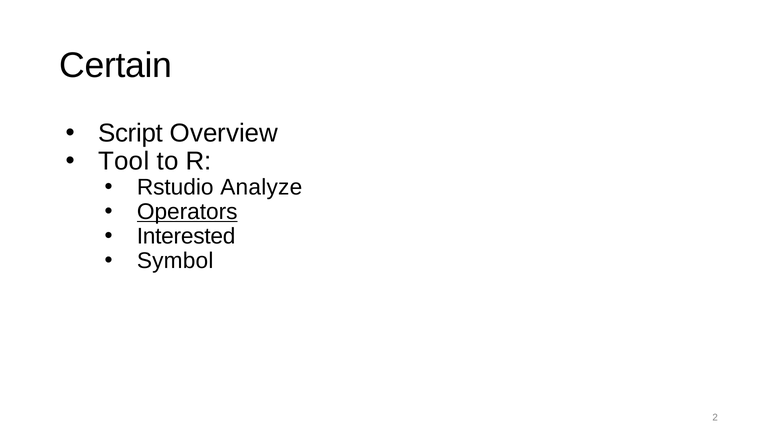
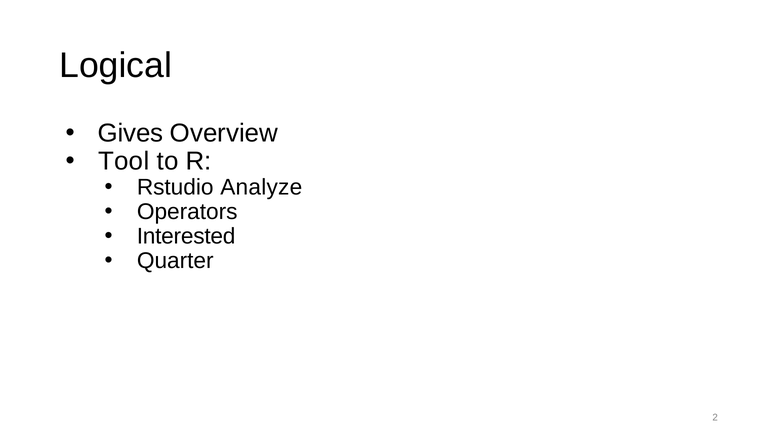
Certain: Certain -> Logical
Script: Script -> Gives
Operators underline: present -> none
Symbol: Symbol -> Quarter
